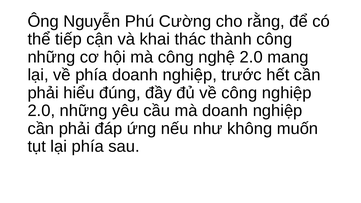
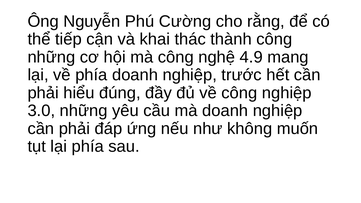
nghệ 2.0: 2.0 -> 4.9
2.0 at (41, 111): 2.0 -> 3.0
